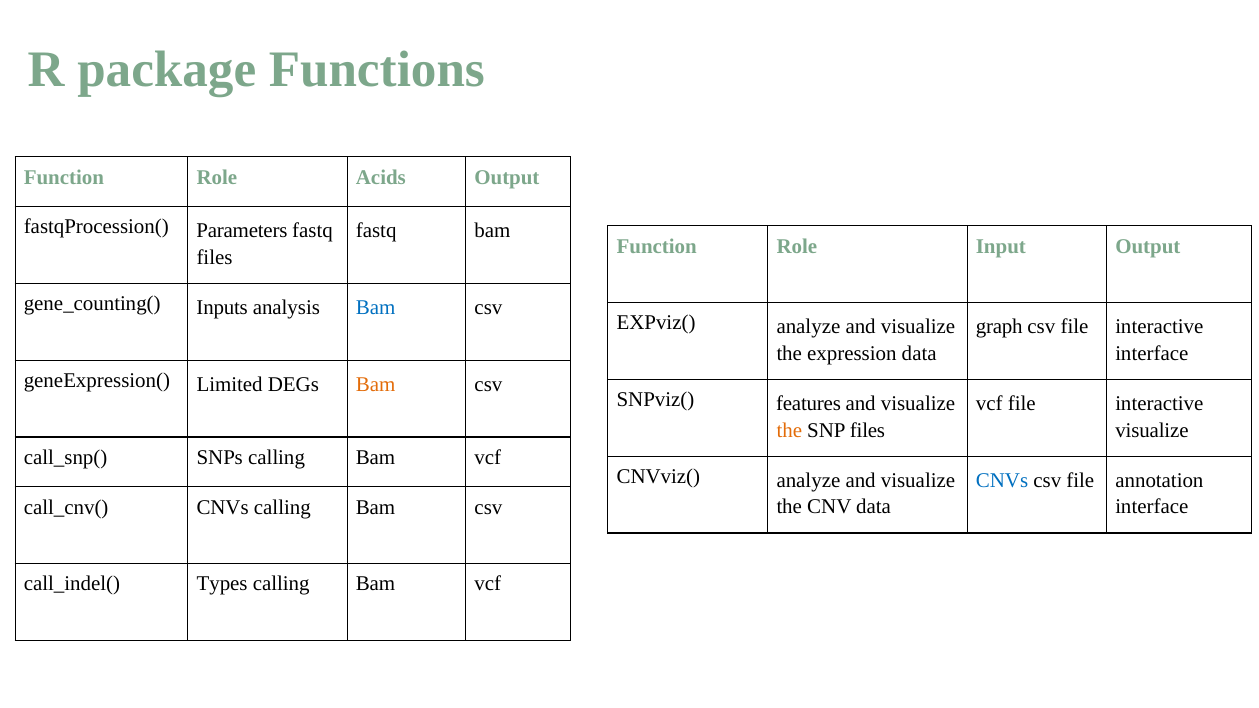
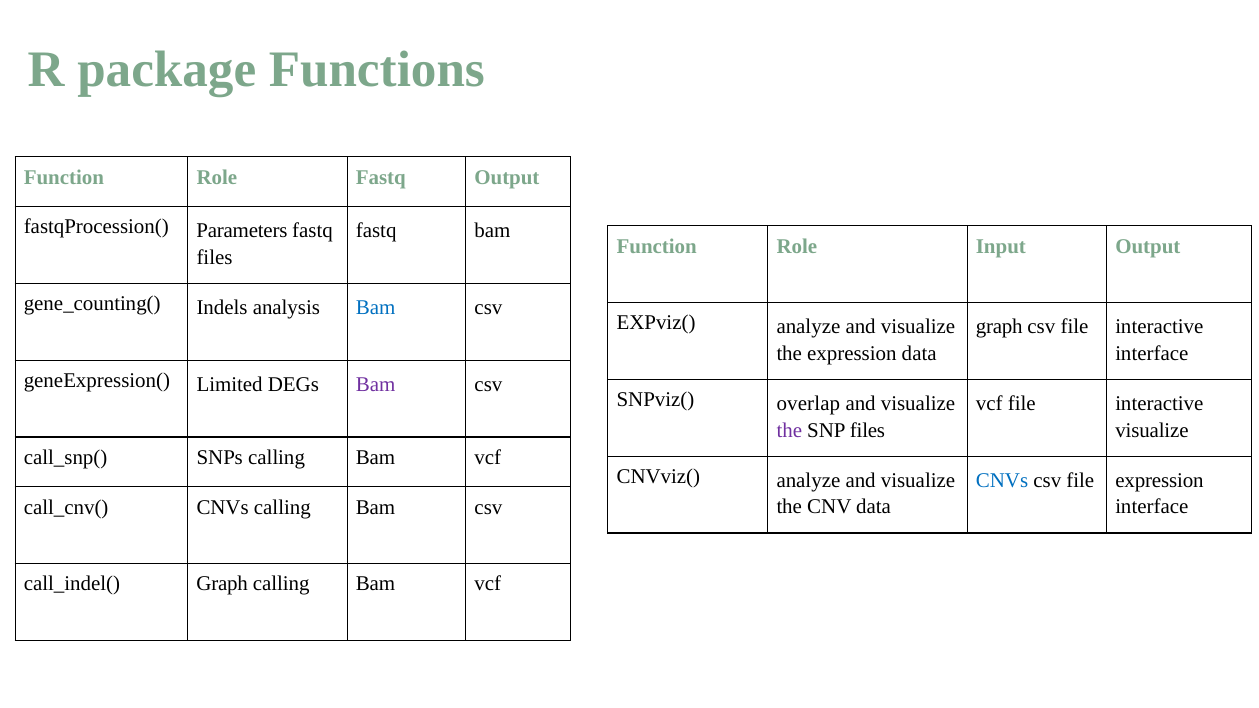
Role Acids: Acids -> Fastq
Inputs: Inputs -> Indels
Bam at (376, 384) colour: orange -> purple
features: features -> overlap
the at (789, 430) colour: orange -> purple
file annotation: annotation -> expression
Types at (222, 584): Types -> Graph
